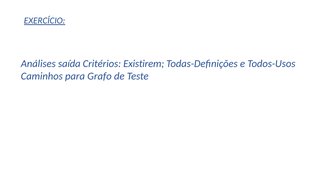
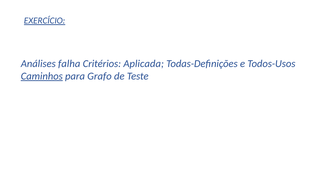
saída: saída -> falha
Existirem: Existirem -> Aplicada
Caminhos underline: none -> present
